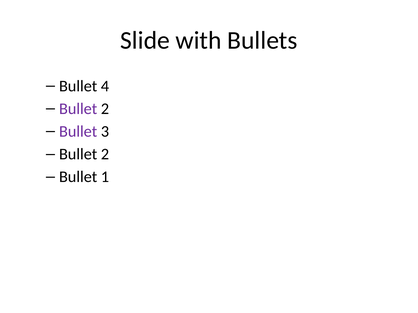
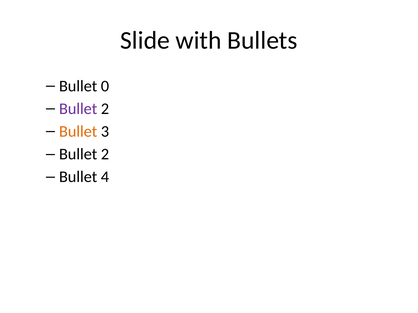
4: 4 -> 0
Bullet at (78, 132) colour: purple -> orange
1: 1 -> 4
